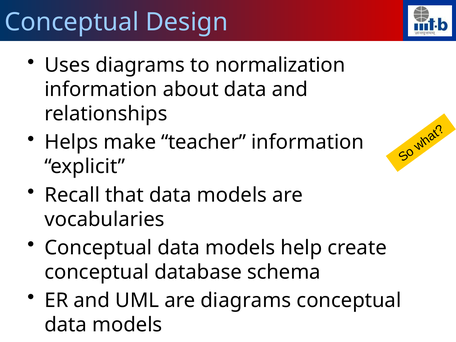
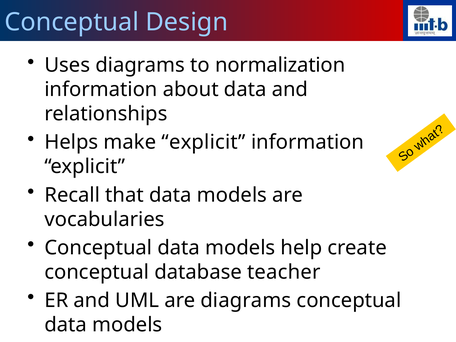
make teacher: teacher -> explicit
schema: schema -> teacher
